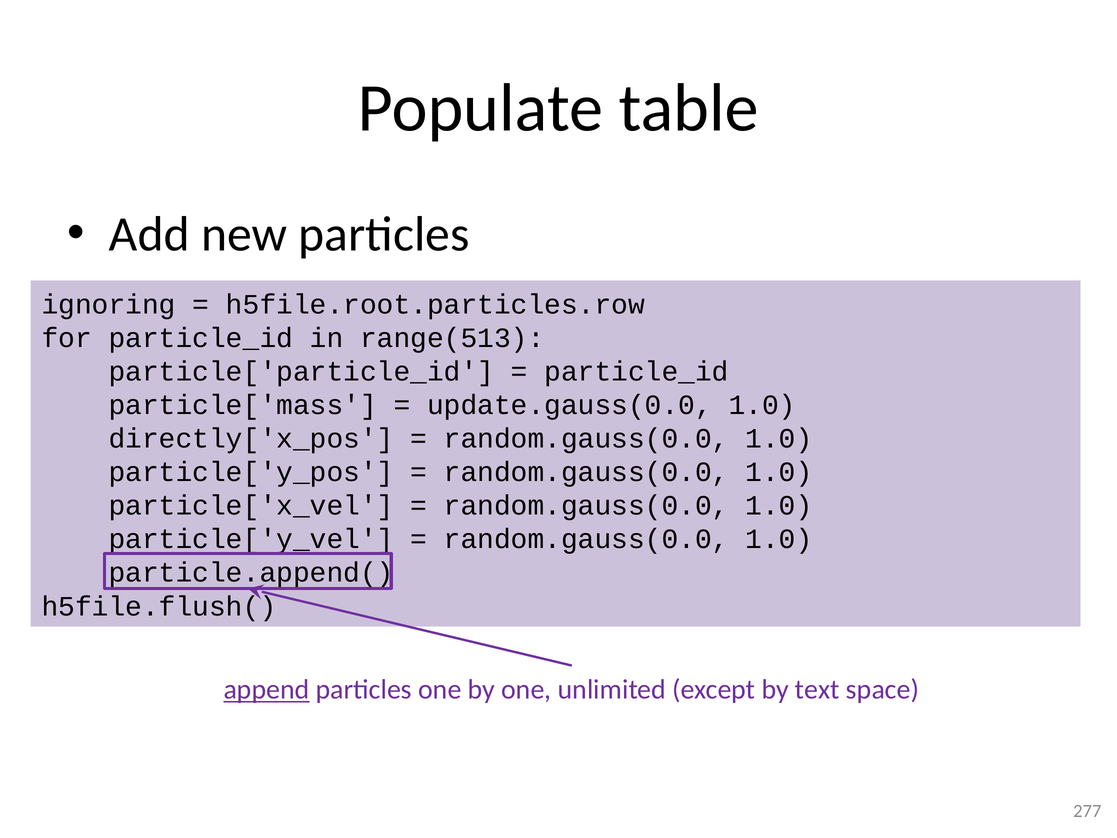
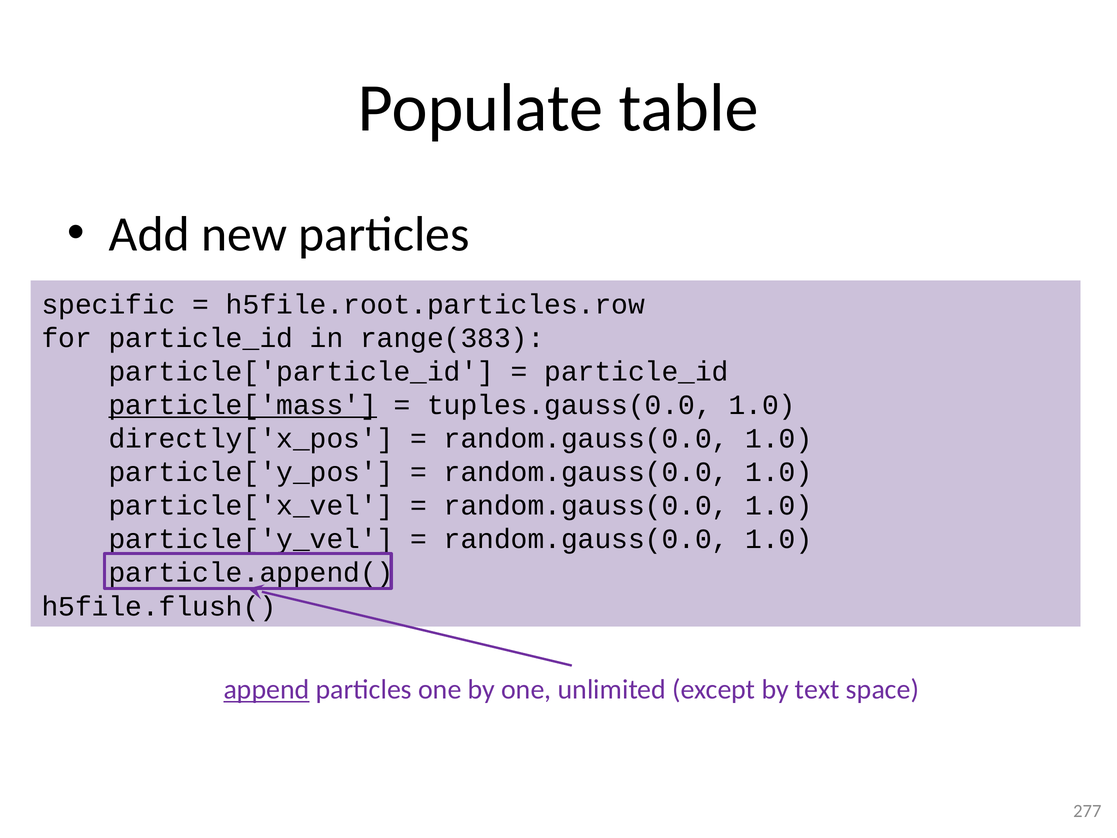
ignoring: ignoring -> specific
range(513: range(513 -> range(383
particle['mass underline: none -> present
update.gauss(0.0: update.gauss(0.0 -> tuples.gauss(0.0
